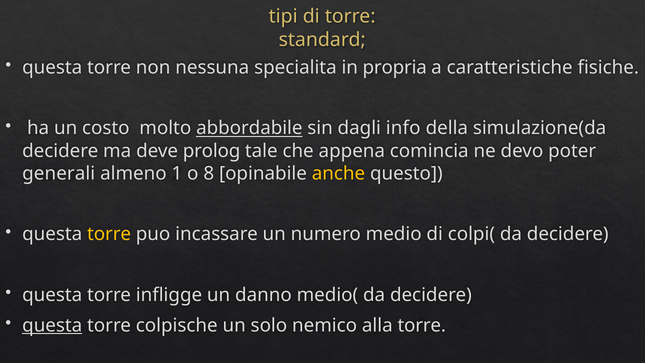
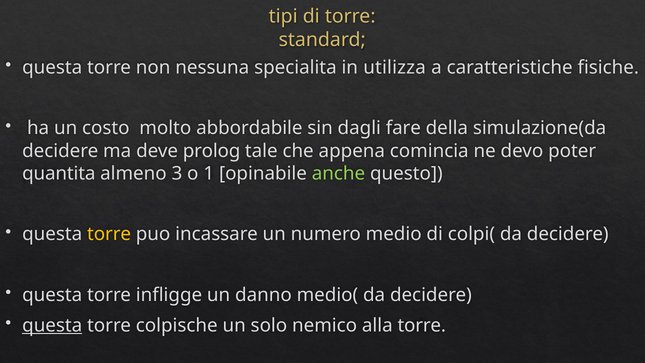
propria: propria -> utilizza
abbordabile underline: present -> none
info: info -> fare
generali: generali -> quantita
1: 1 -> 3
8: 8 -> 1
anche colour: yellow -> light green
